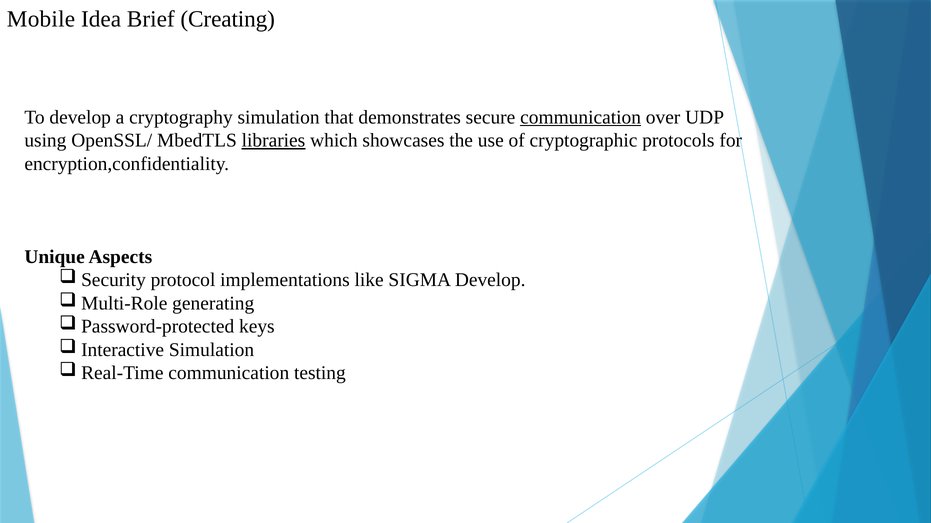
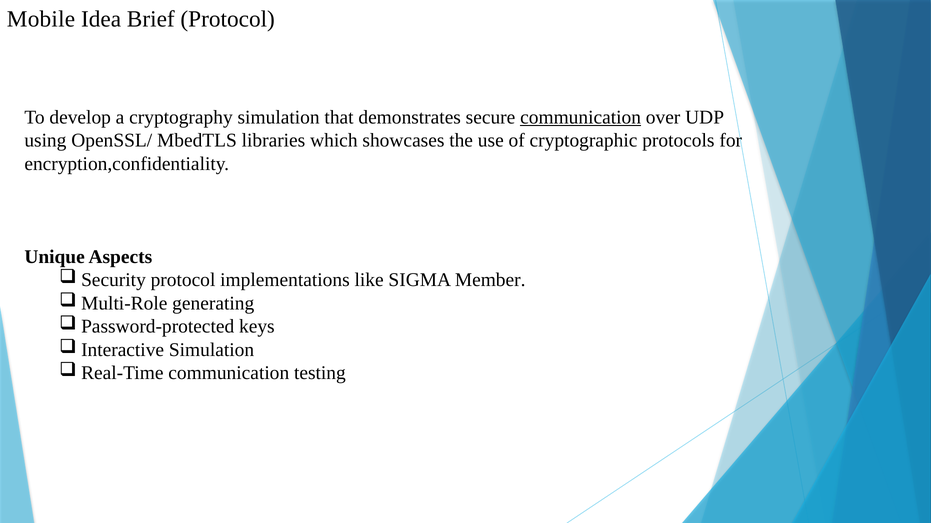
Brief Creating: Creating -> Protocol
libraries underline: present -> none
SIGMA Develop: Develop -> Member
